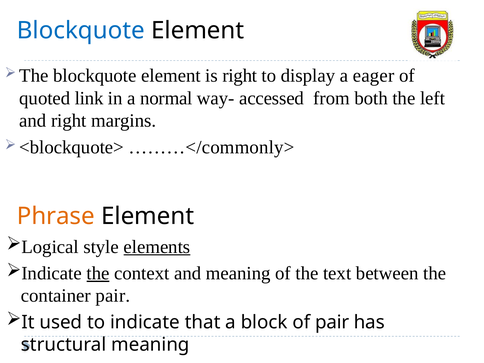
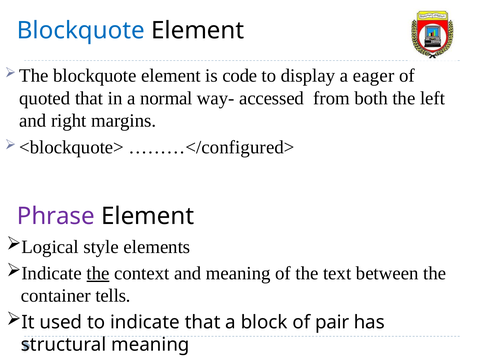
is right: right -> code
quoted link: link -> that
………</commonly>: ………</commonly> -> ………</configured>
Phrase colour: orange -> purple
elements underline: present -> none
container pair: pair -> tells
